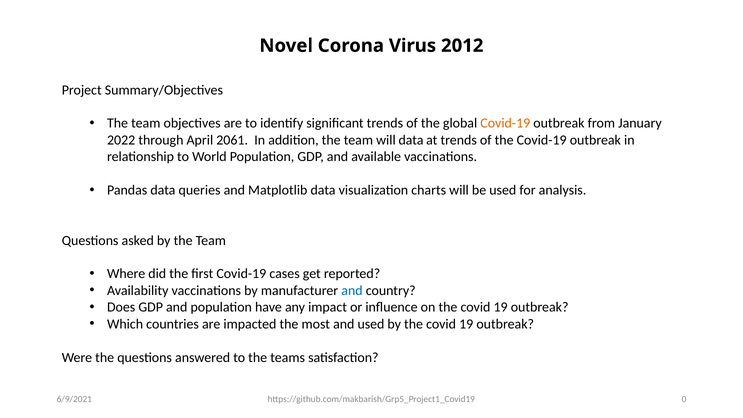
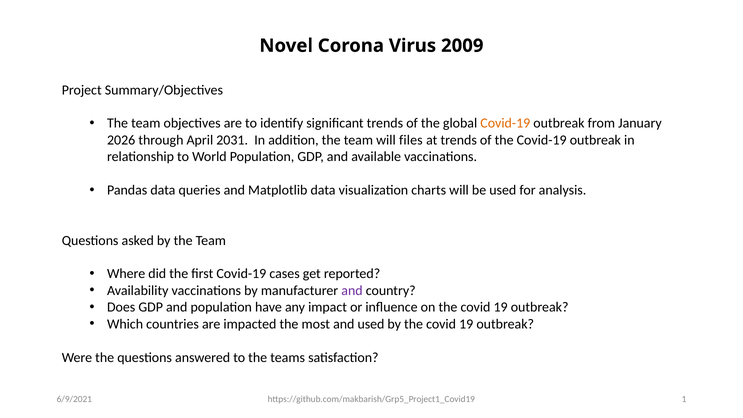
2012: 2012 -> 2009
2022: 2022 -> 2026
2061: 2061 -> 2031
will data: data -> files
and at (352, 291) colour: blue -> purple
0: 0 -> 1
